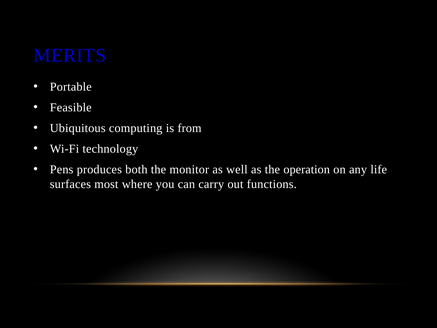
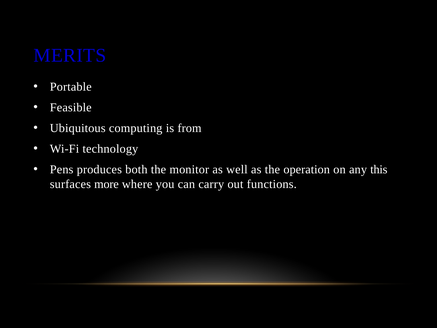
life: life -> this
most: most -> more
